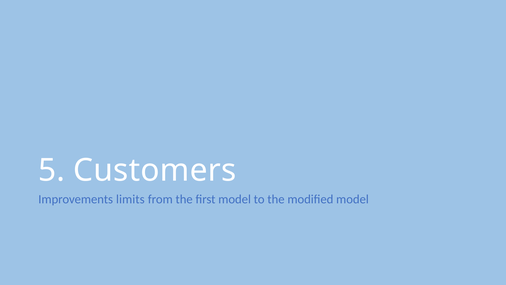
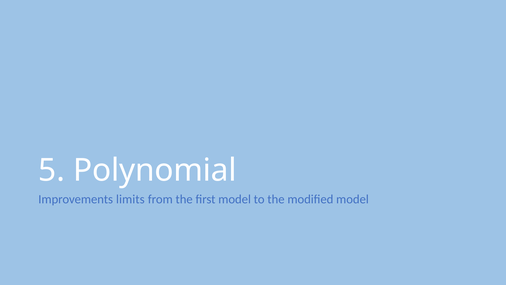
Customers: Customers -> Polynomial
